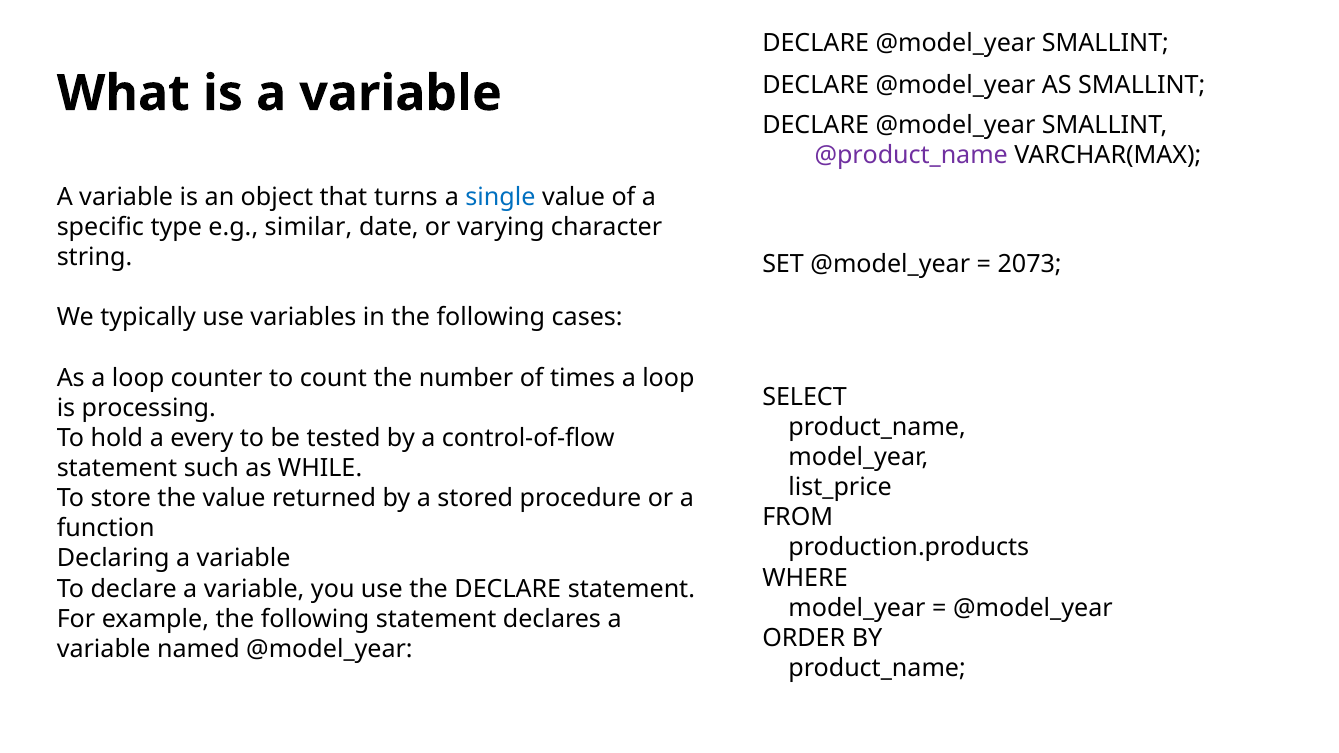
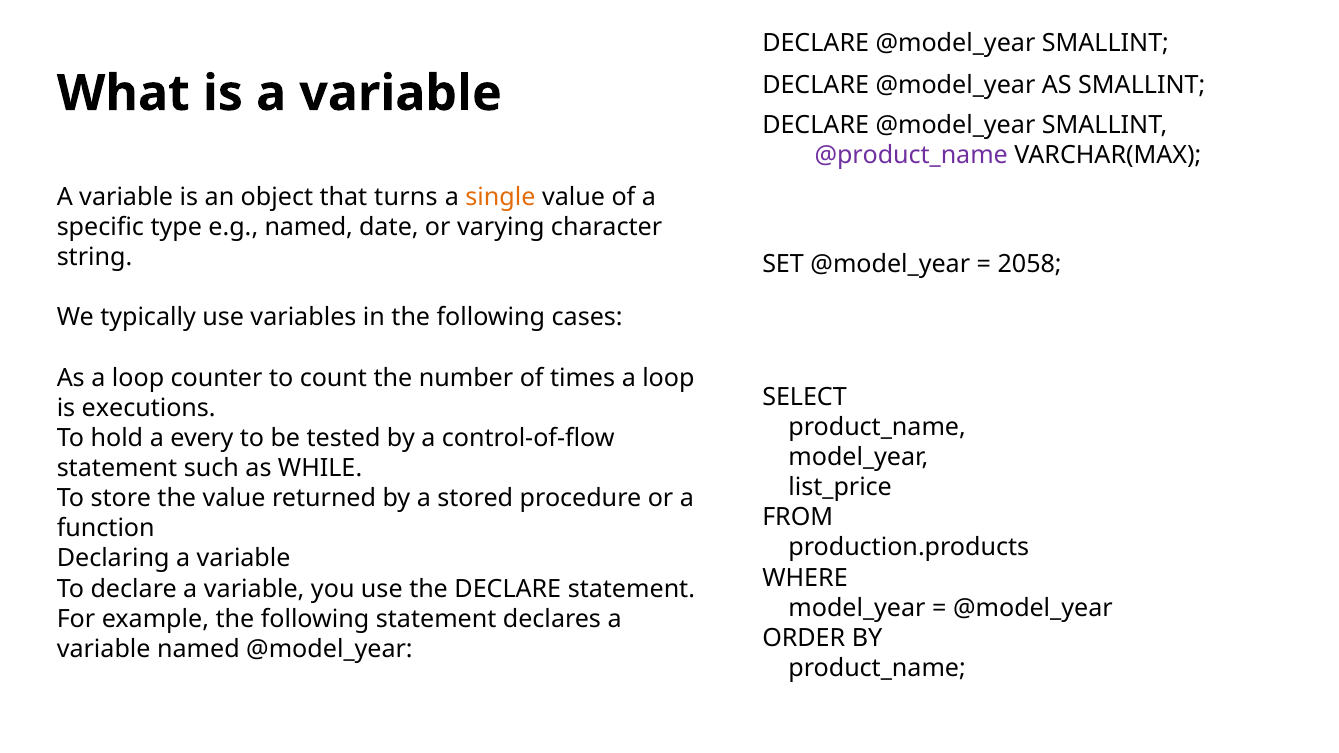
single colour: blue -> orange
e.g similar: similar -> named
2073: 2073 -> 2058
processing: processing -> executions
